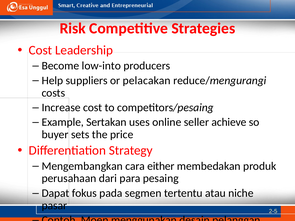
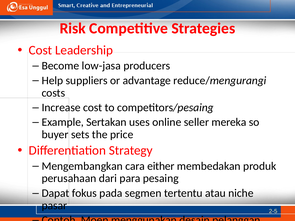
low-into: low-into -> low-jasa
pelacakan: pelacakan -> advantage
achieve: achieve -> mereka
